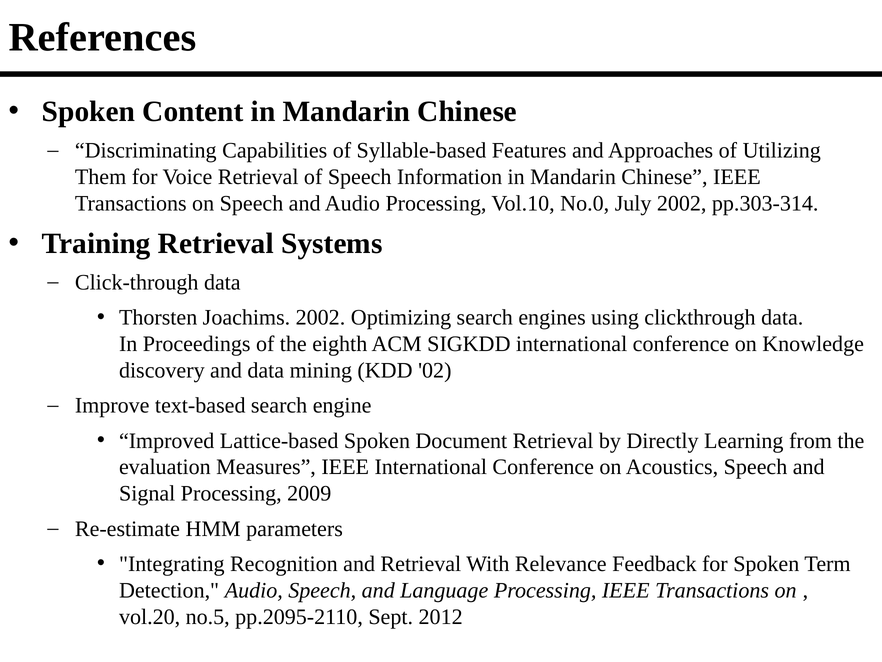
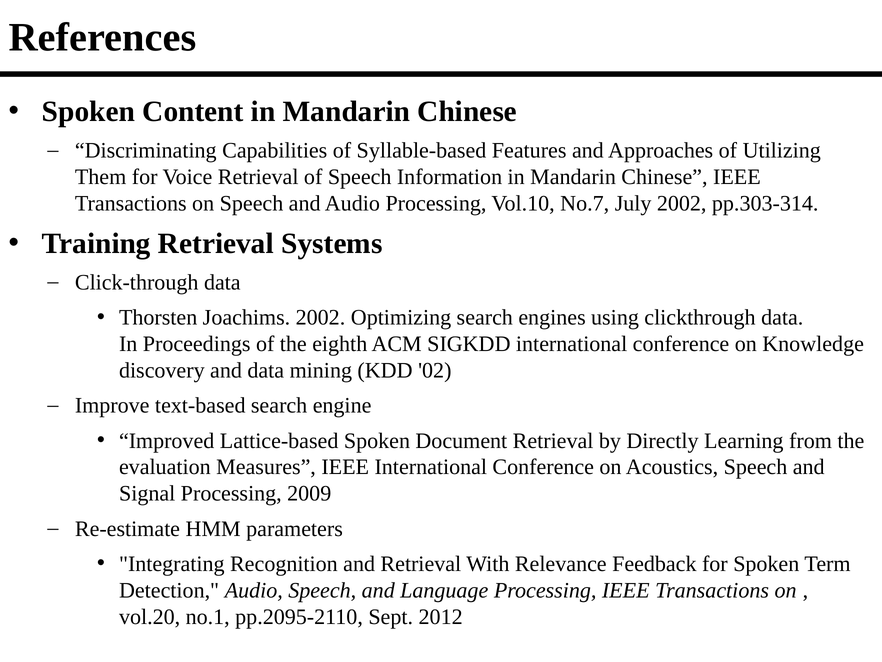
No.0: No.0 -> No.7
no.5: no.5 -> no.1
